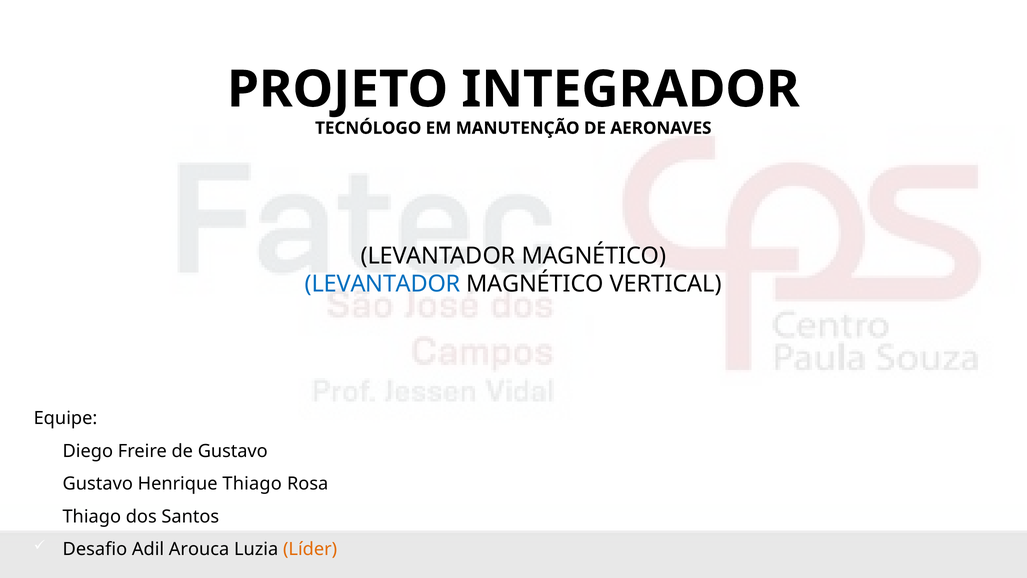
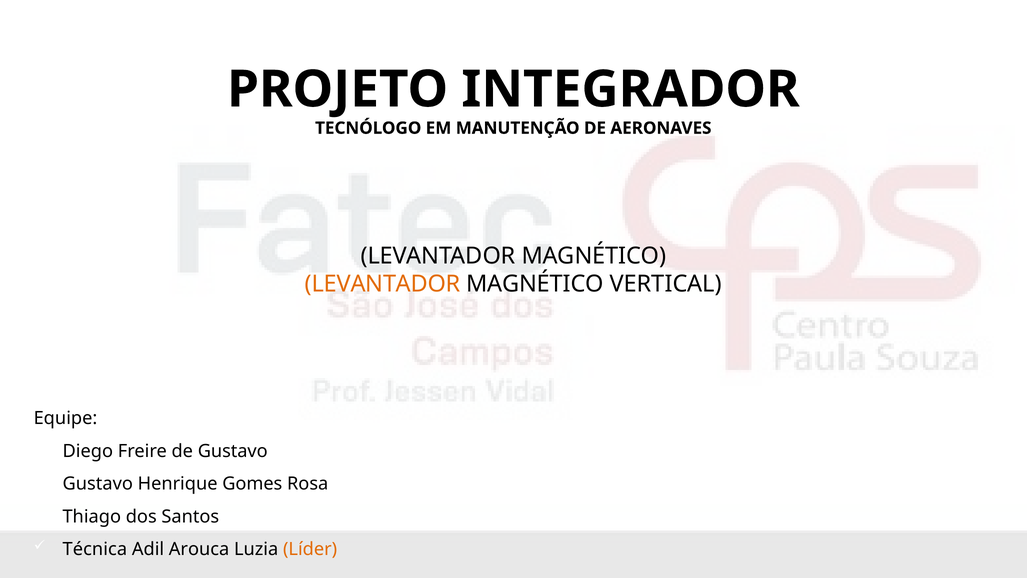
LEVANTADOR at (383, 284) colour: blue -> orange
Henrique Thiago: Thiago -> Gomes
Desafio: Desafio -> Técnica
